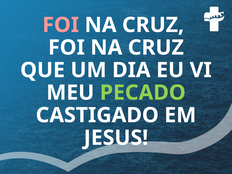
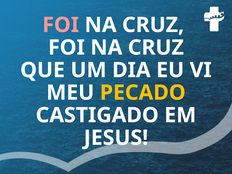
PECADO colour: light green -> yellow
